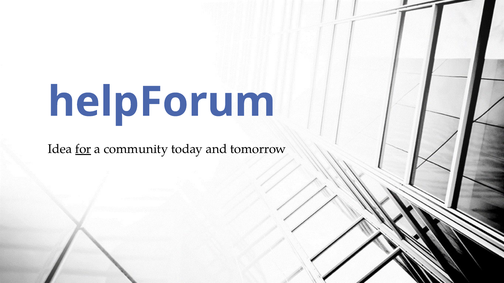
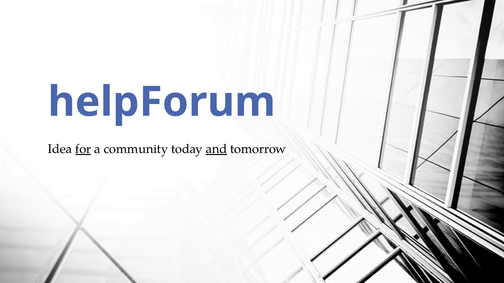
and underline: none -> present
